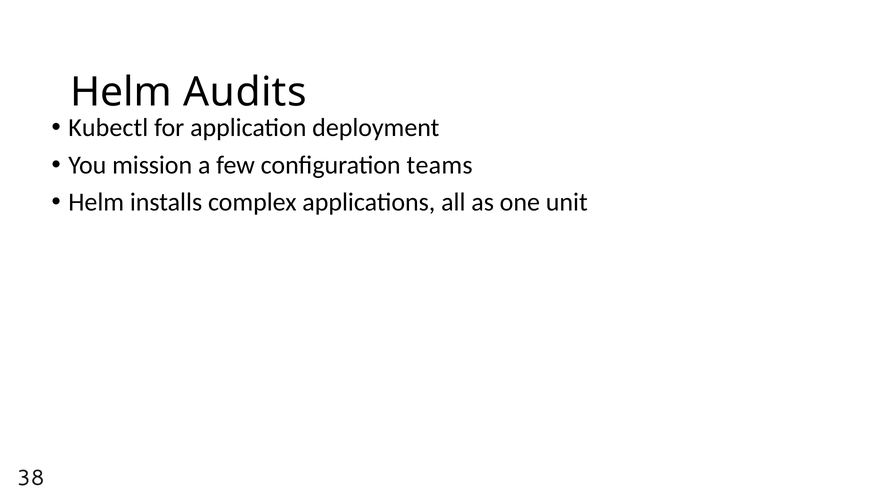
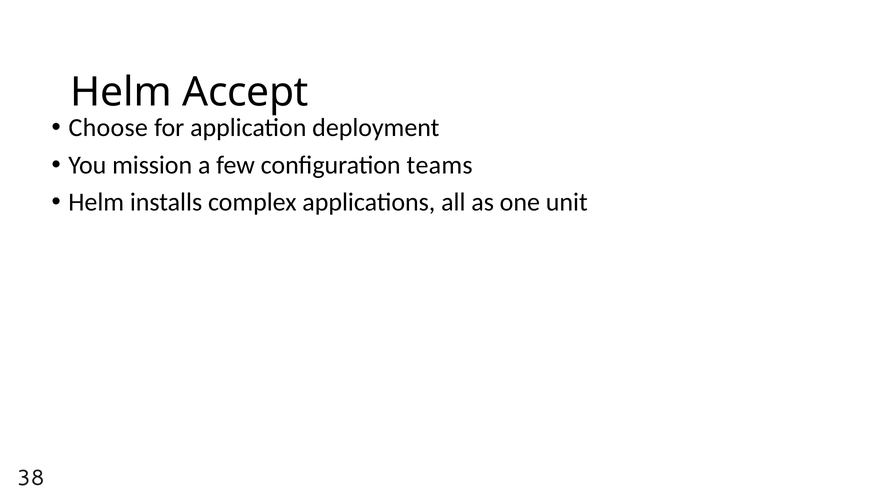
Audits: Audits -> Accept
Kubectl: Kubectl -> Choose
